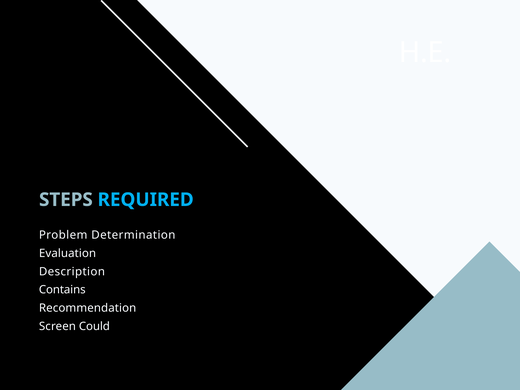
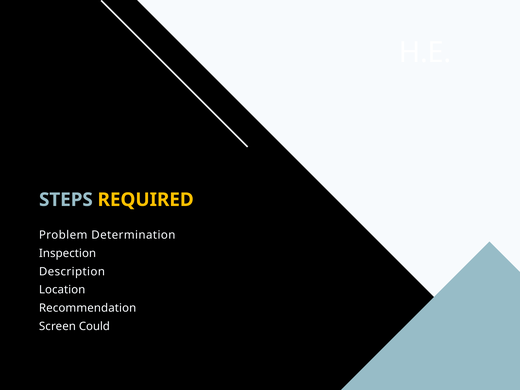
REQUIRED colour: light blue -> yellow
Evaluation: Evaluation -> Inspection
Contains: Contains -> Location
